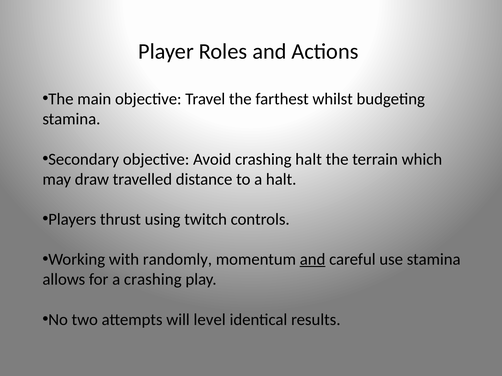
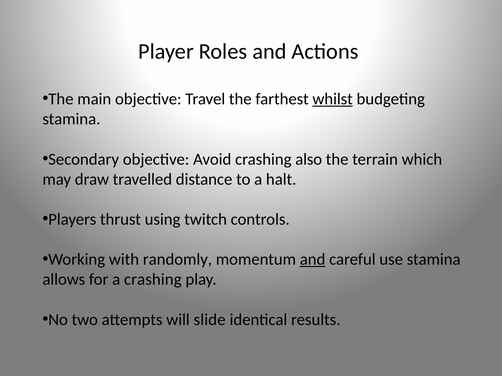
whilst underline: none -> present
crashing halt: halt -> also
level: level -> slide
